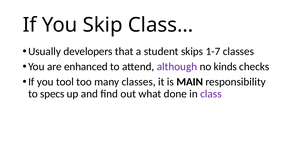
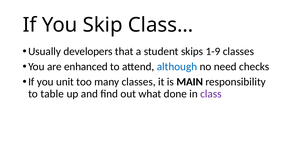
1-7: 1-7 -> 1-9
although colour: purple -> blue
kinds: kinds -> need
tool: tool -> unit
specs: specs -> table
